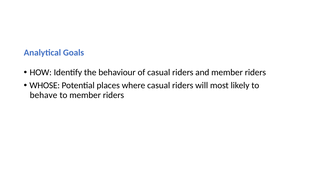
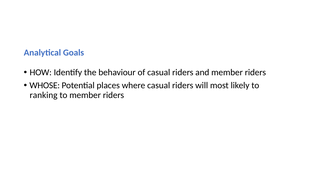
behave: behave -> ranking
